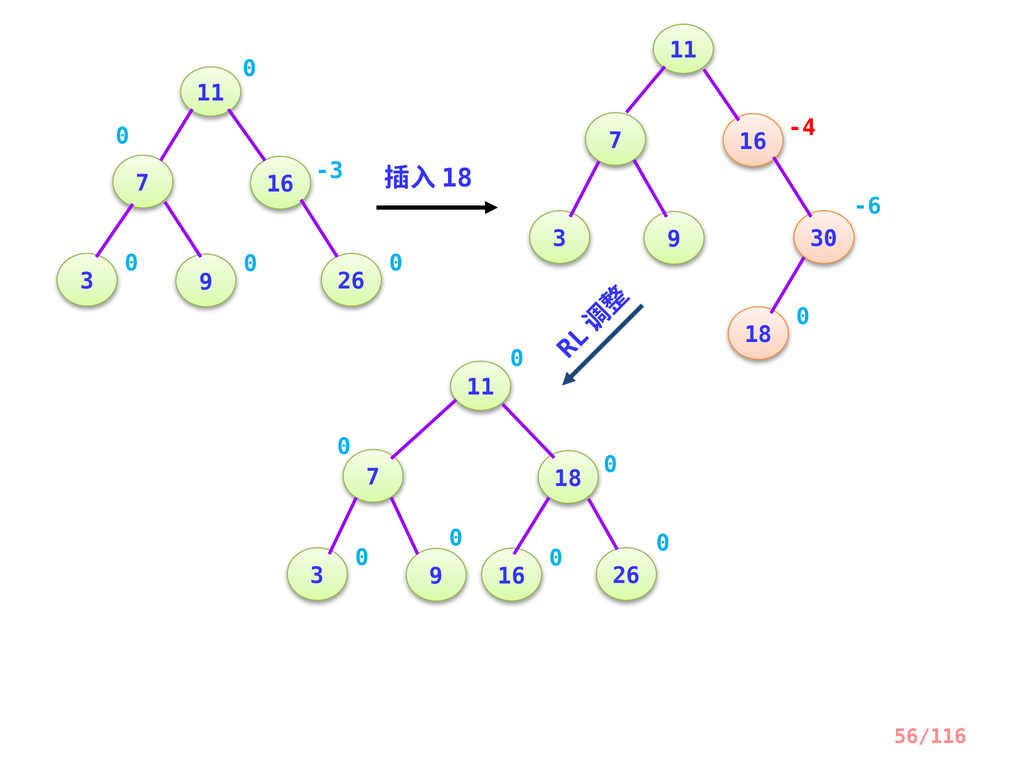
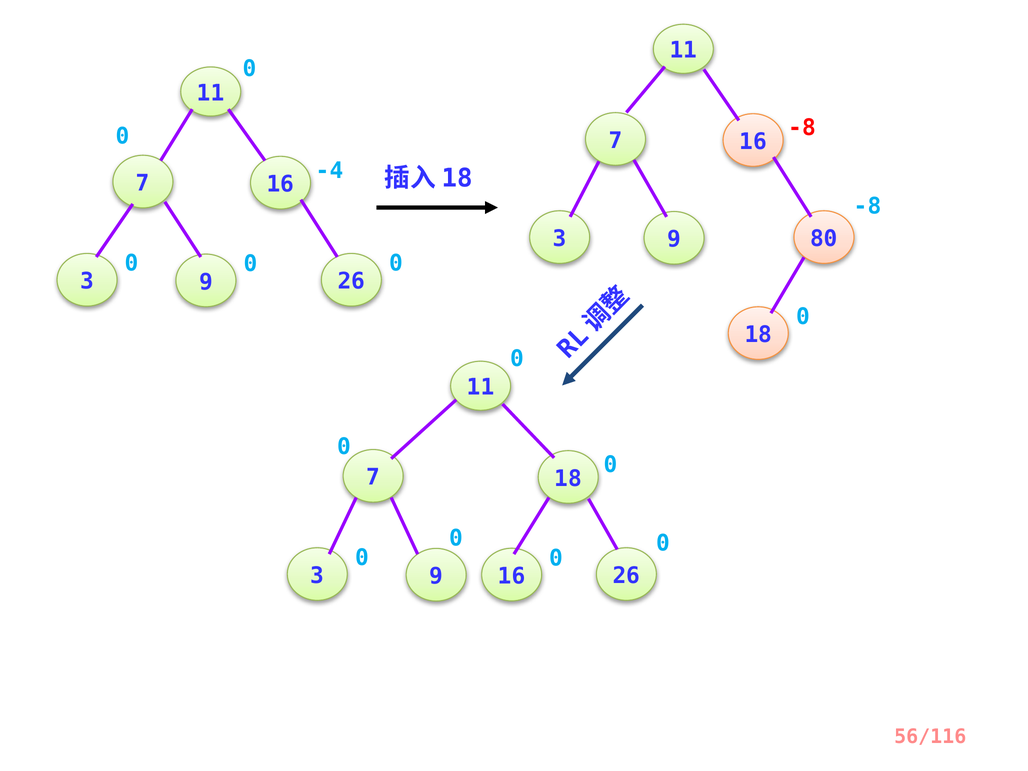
-4 at (802, 128): -4 -> -8
-3: -3 -> -4
-6 at (868, 206): -6 -> -8
30: 30 -> 80
